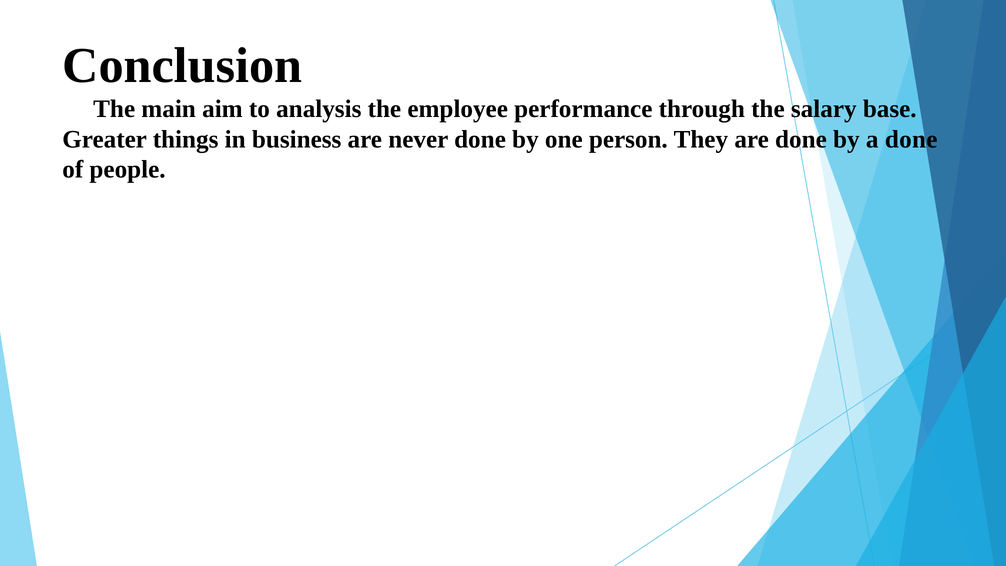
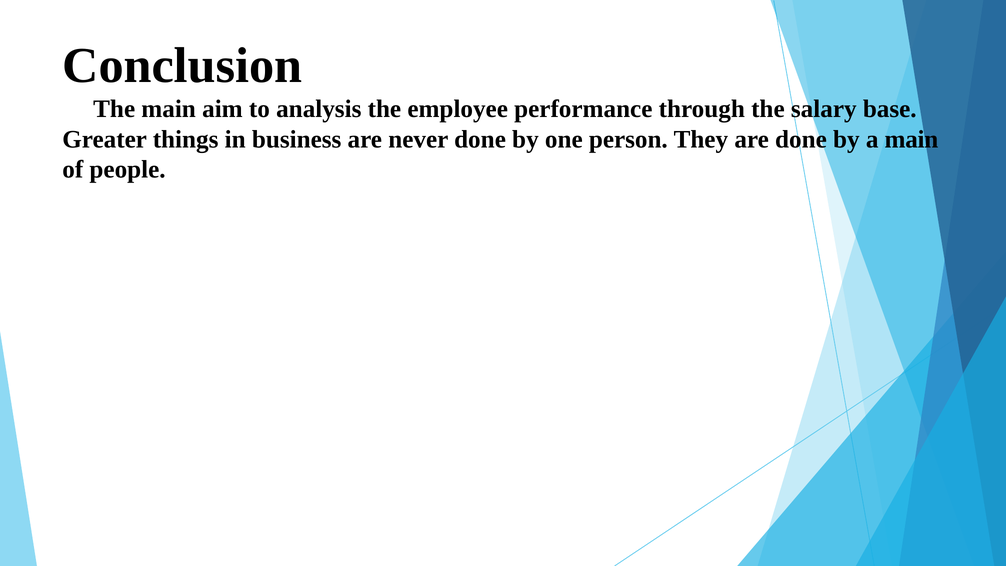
a done: done -> main
